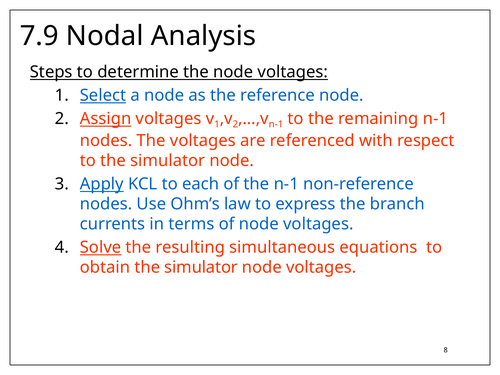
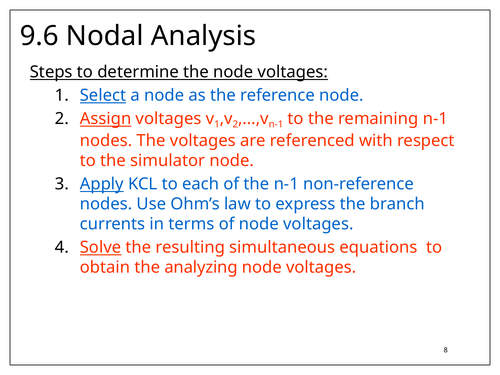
7.9: 7.9 -> 9.6
obtain the simulator: simulator -> analyzing
